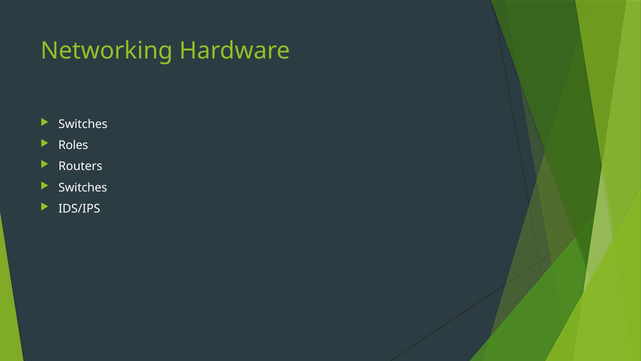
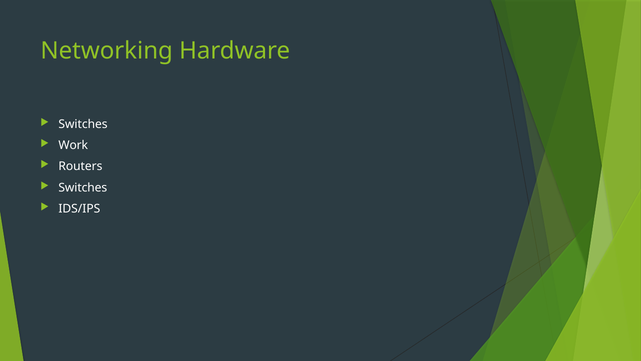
Roles: Roles -> Work
